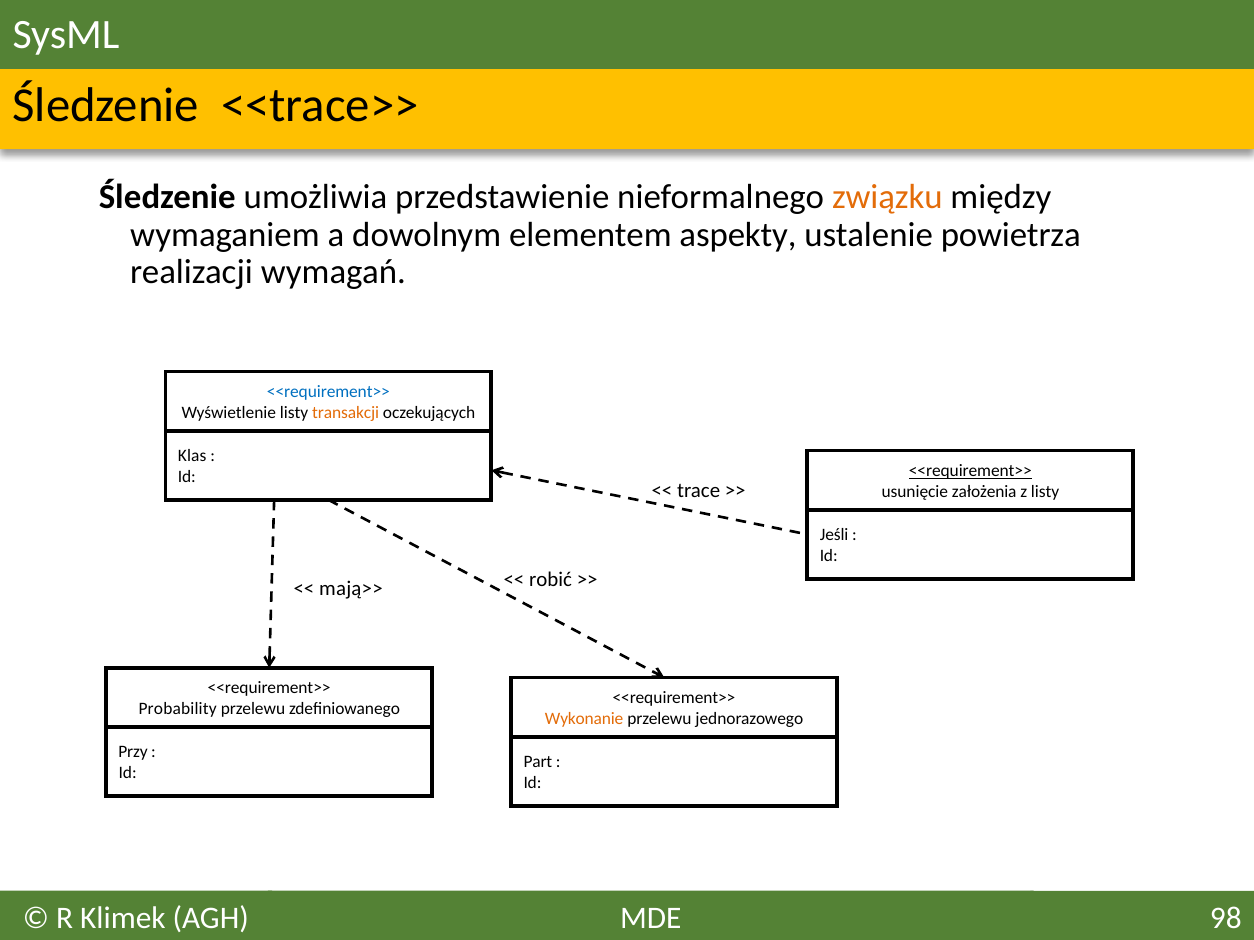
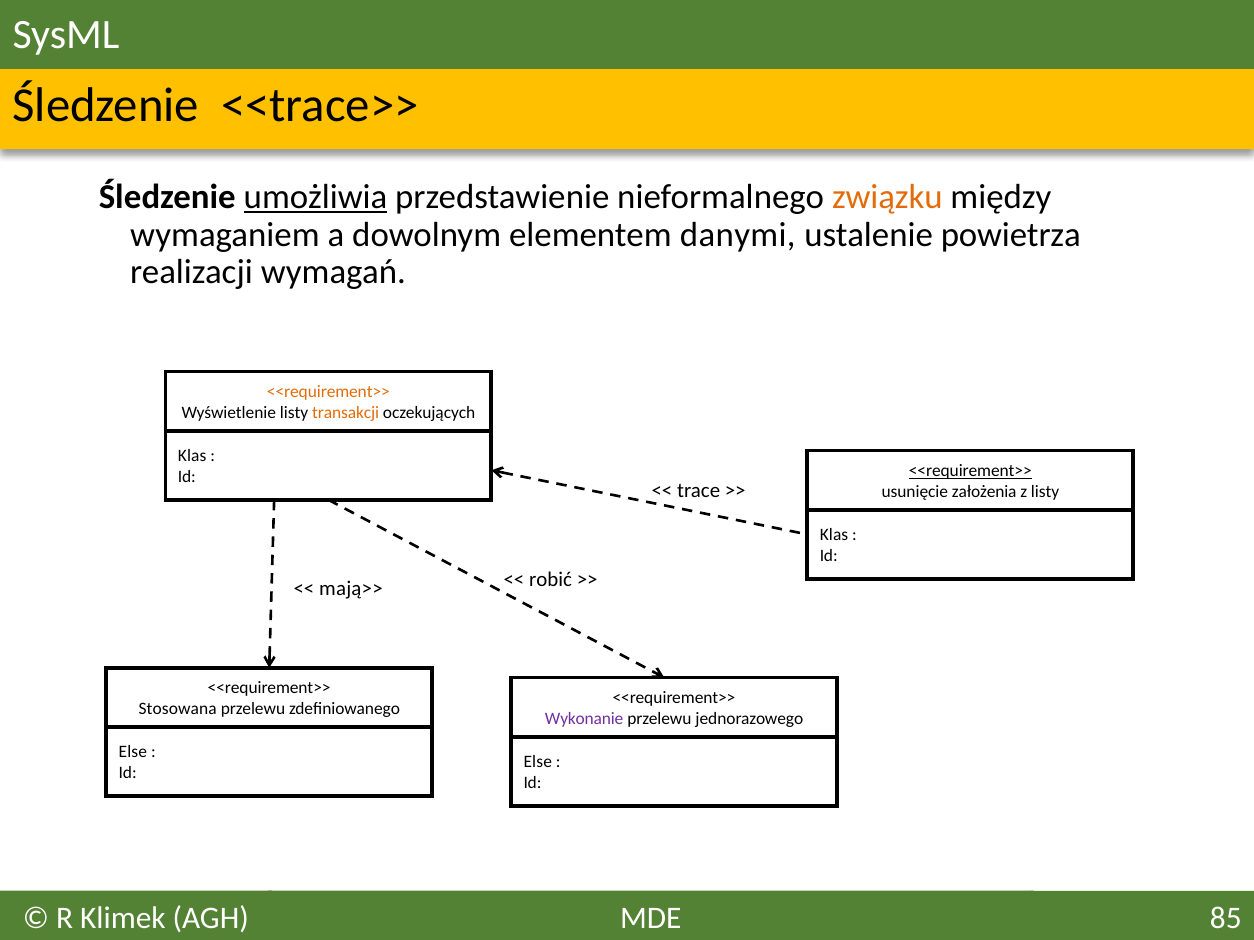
umożliwia underline: none -> present
aspekty: aspekty -> danymi
<<requirement>> at (328, 392) colour: blue -> orange
Jeśli at (834, 535): Jeśli -> Klas
Probability: Probability -> Stosowana
Wykonanie colour: orange -> purple
Przy at (133, 753): Przy -> Else
Part at (538, 762): Part -> Else
98: 98 -> 85
